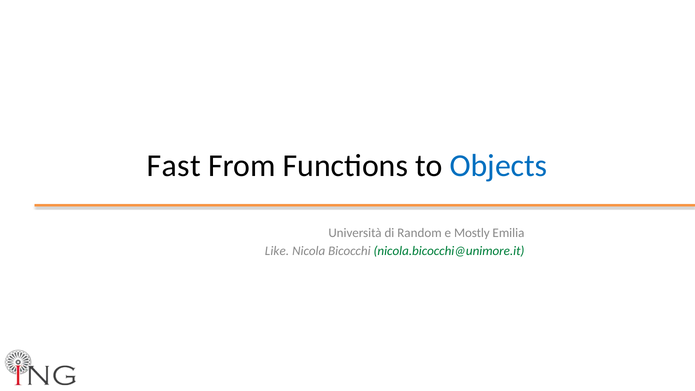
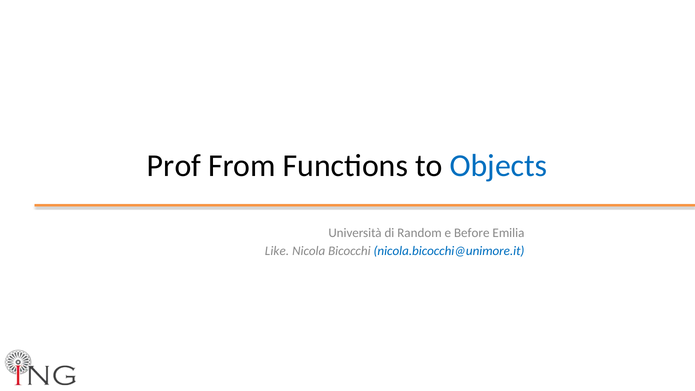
Fast: Fast -> Prof
Mostly: Mostly -> Before
nicola.bicocchi@unimore.it colour: green -> blue
